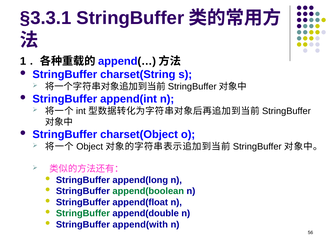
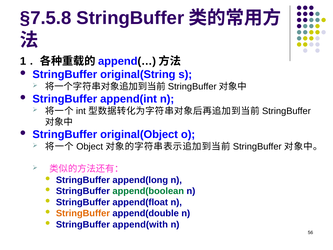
§3.3.1: §3.3.1 -> §7.5.8
charset(String: charset(String -> original(String
charset(Object: charset(Object -> original(Object
StringBuffer at (83, 213) colour: green -> orange
